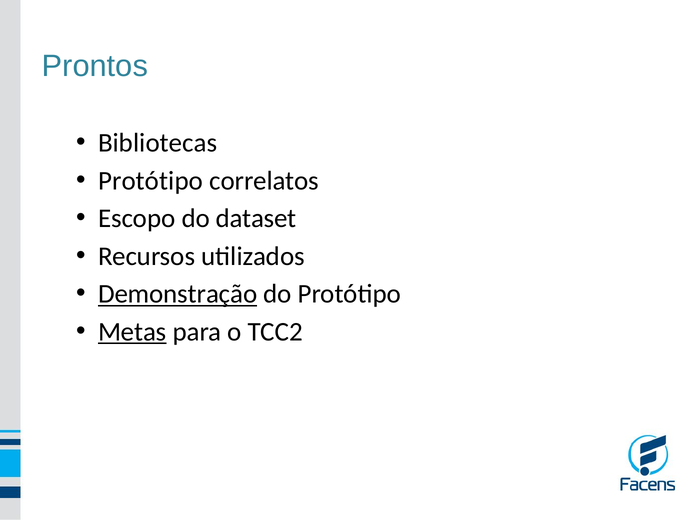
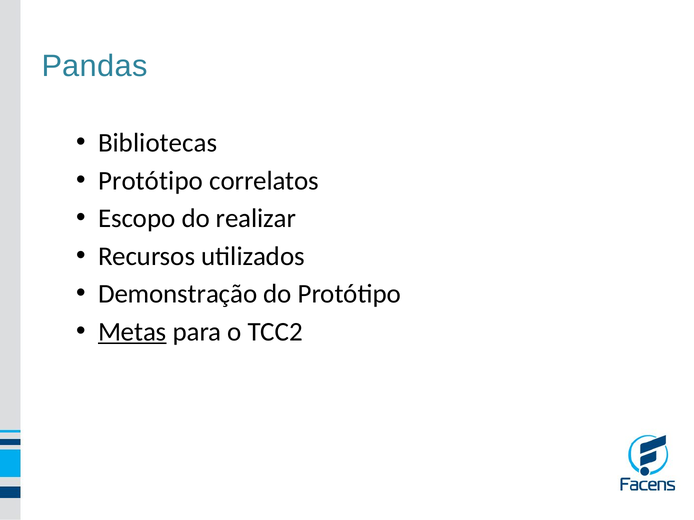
Prontos: Prontos -> Pandas
dataset: dataset -> realizar
Demonstração underline: present -> none
